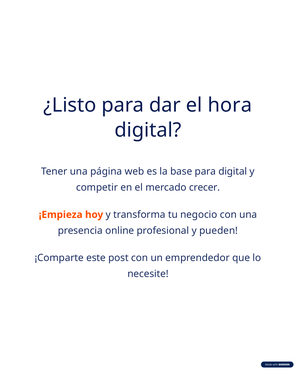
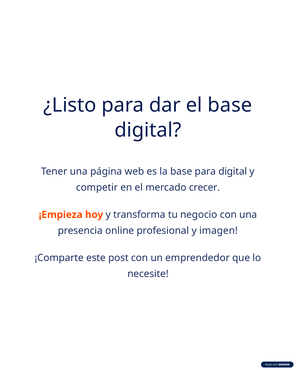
el hora: hora -> base
pueden: pueden -> imagen
